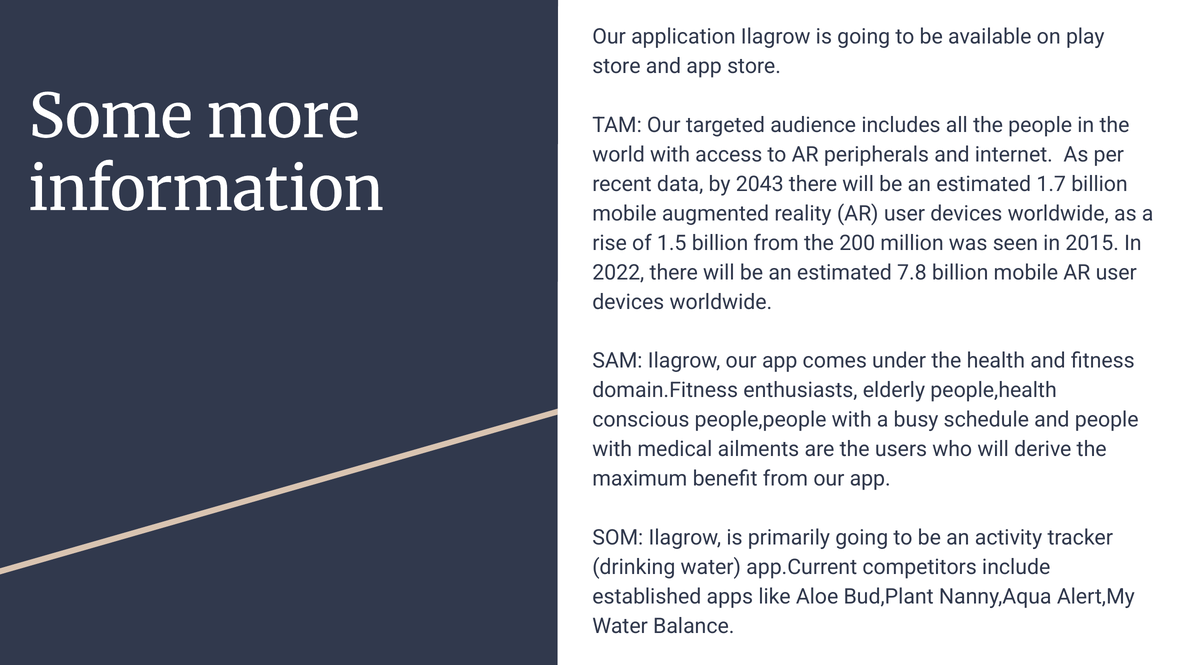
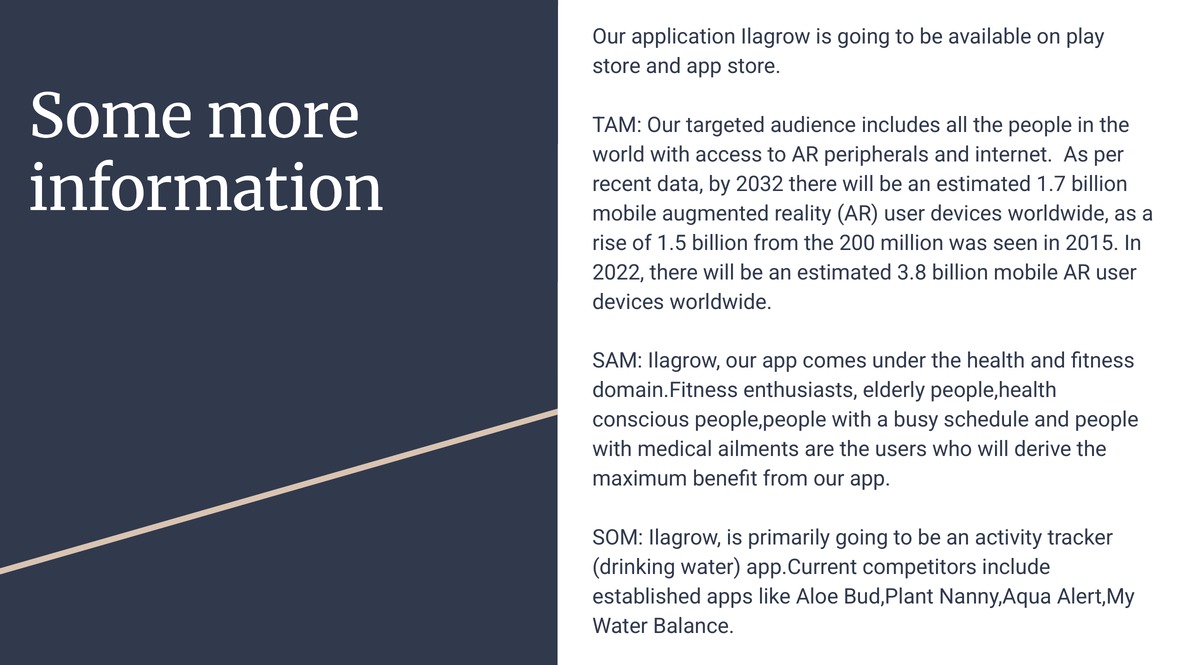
2043: 2043 -> 2032
7.8: 7.8 -> 3.8
